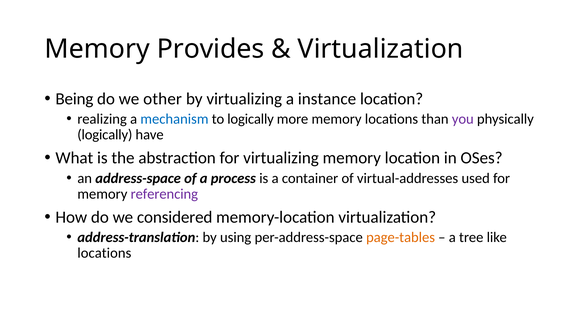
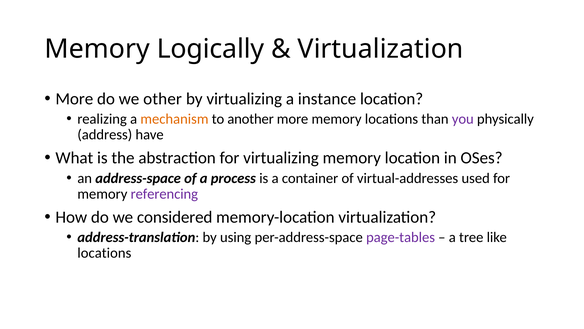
Provides: Provides -> Logically
Being at (74, 99): Being -> More
mechanism colour: blue -> orange
to logically: logically -> another
logically at (105, 135): logically -> address
page-tables colour: orange -> purple
